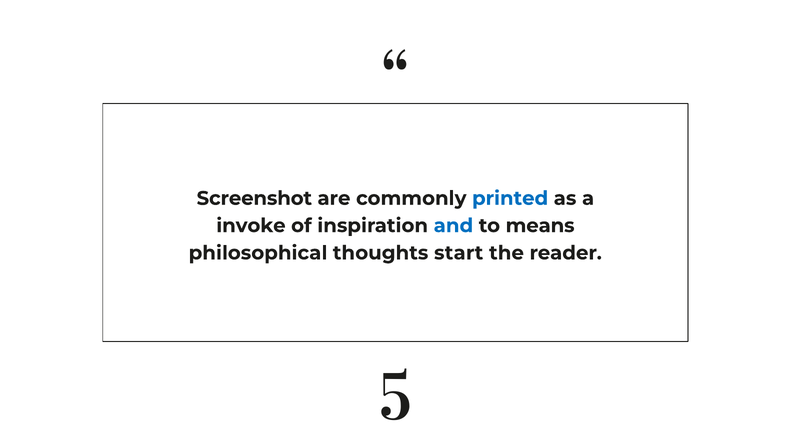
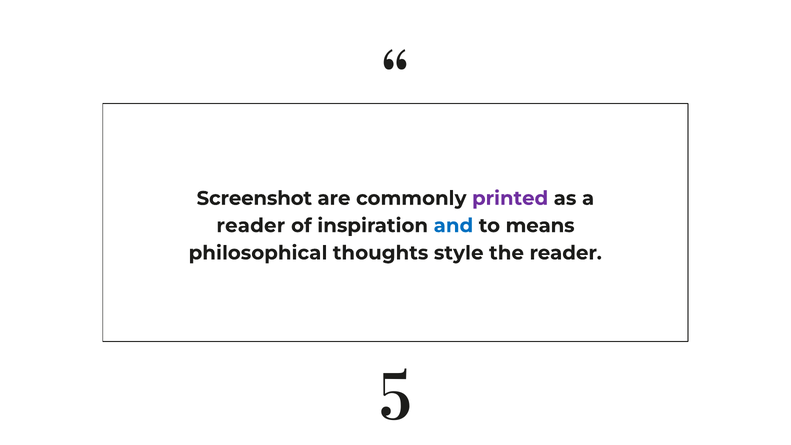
printed colour: blue -> purple
invoke at (251, 226): invoke -> reader
start: start -> style
